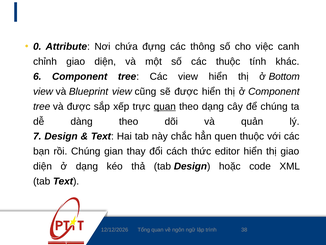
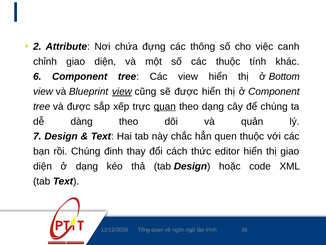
0: 0 -> 2
view at (122, 91) underline: none -> present
gian: gian -> đinh
